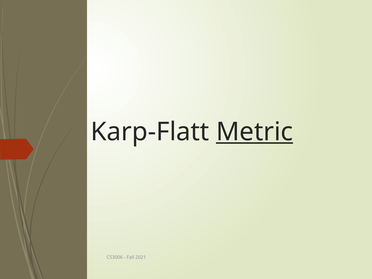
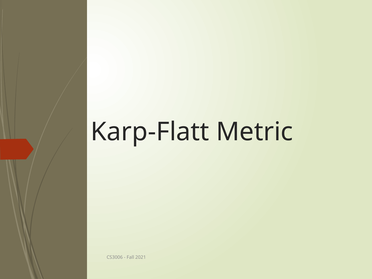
Metric underline: present -> none
